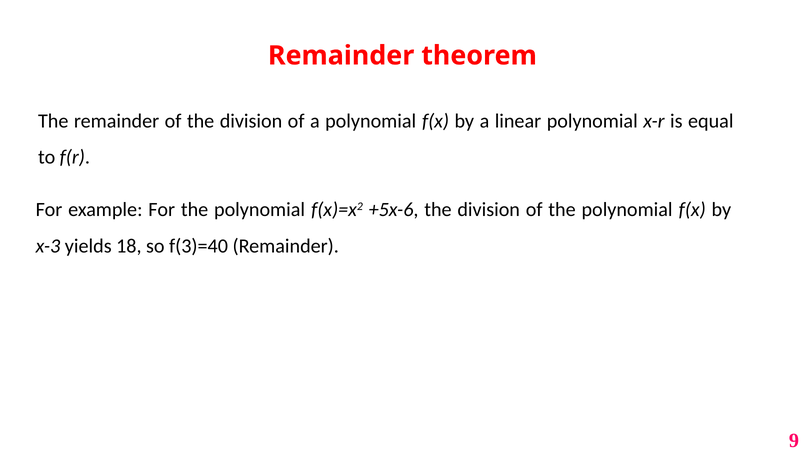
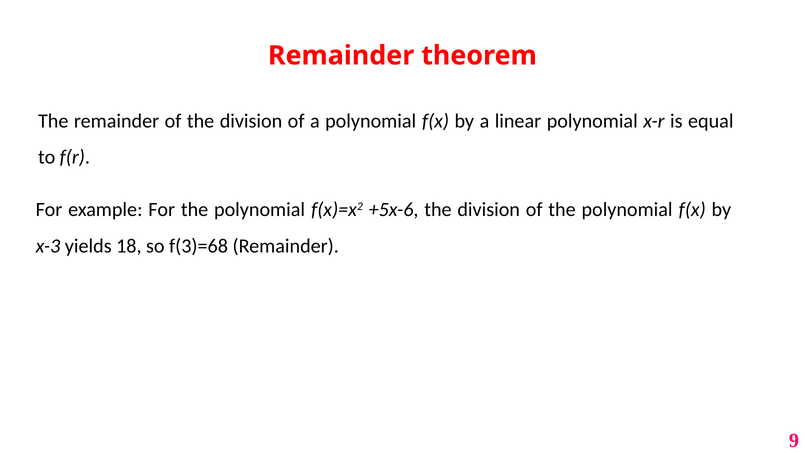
f(3)=40: f(3)=40 -> f(3)=68
